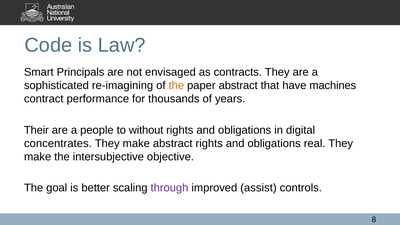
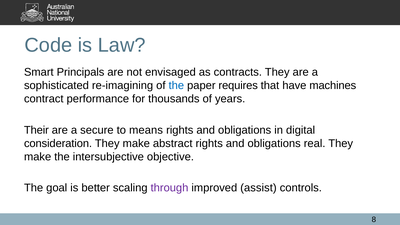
the at (176, 86) colour: orange -> blue
paper abstract: abstract -> requires
people: people -> secure
without: without -> means
concentrates: concentrates -> consideration
